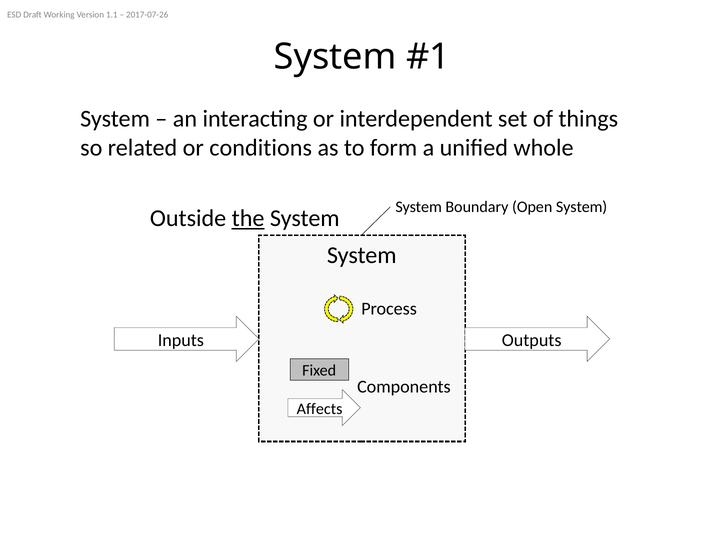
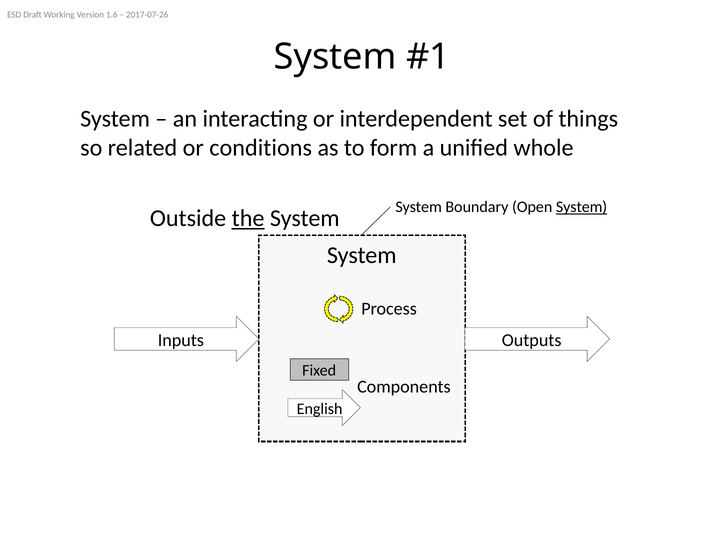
1.1: 1.1 -> 1.6
System at (582, 207) underline: none -> present
Affects: Affects -> English
